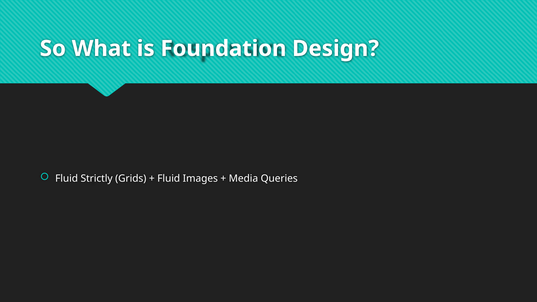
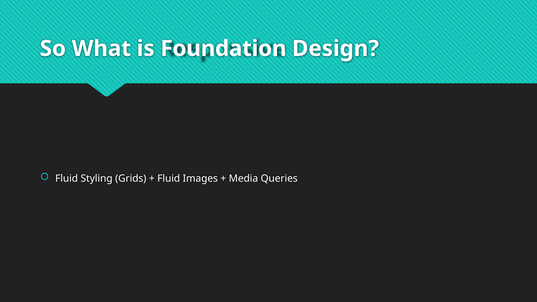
Strictly: Strictly -> Styling
